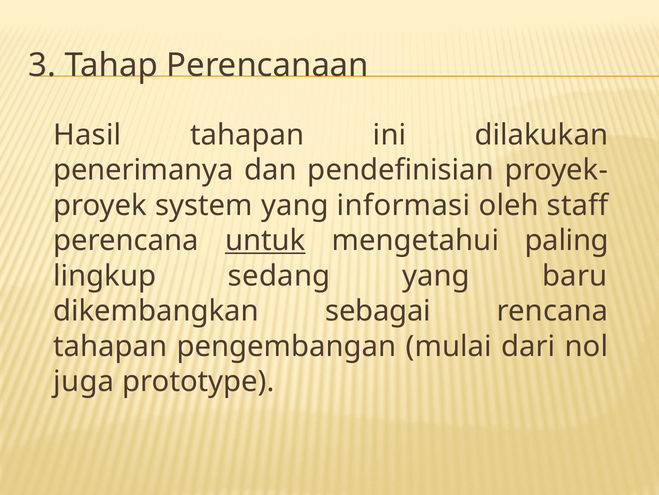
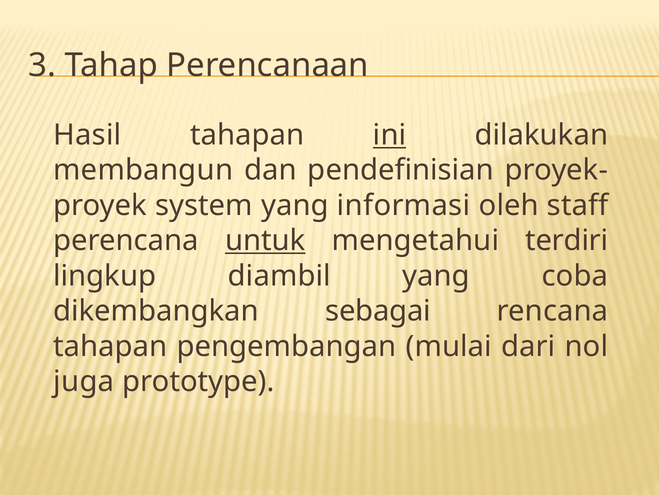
ini underline: none -> present
penerimanya: penerimanya -> membangun
paling: paling -> terdiri
sedang: sedang -> diambil
baru: baru -> coba
